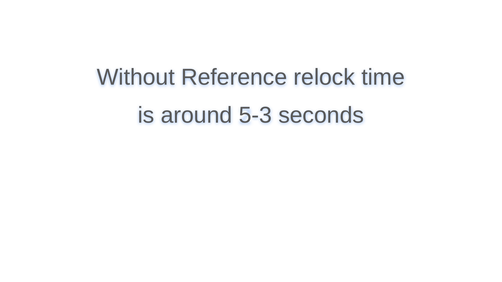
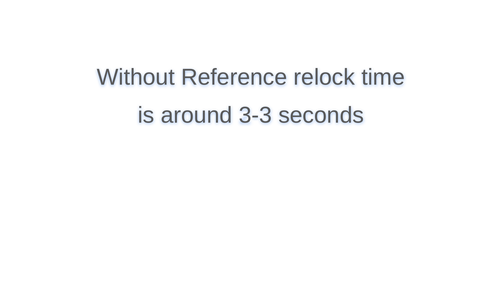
5-3: 5-3 -> 3-3
